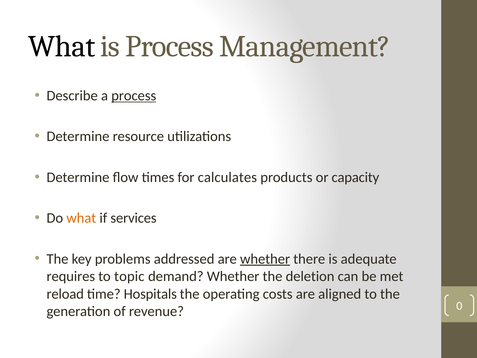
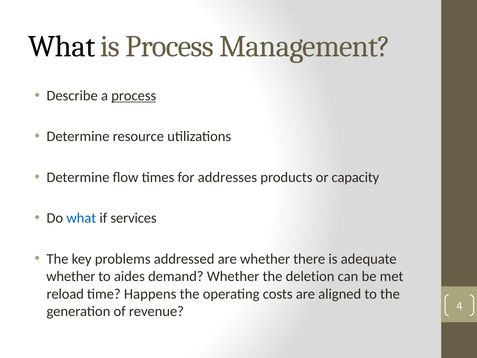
calculates: calculates -> addresses
what at (81, 218) colour: orange -> blue
whether at (265, 259) underline: present -> none
requires at (71, 276): requires -> whether
topic: topic -> aides
Hospitals: Hospitals -> Happens
0: 0 -> 4
